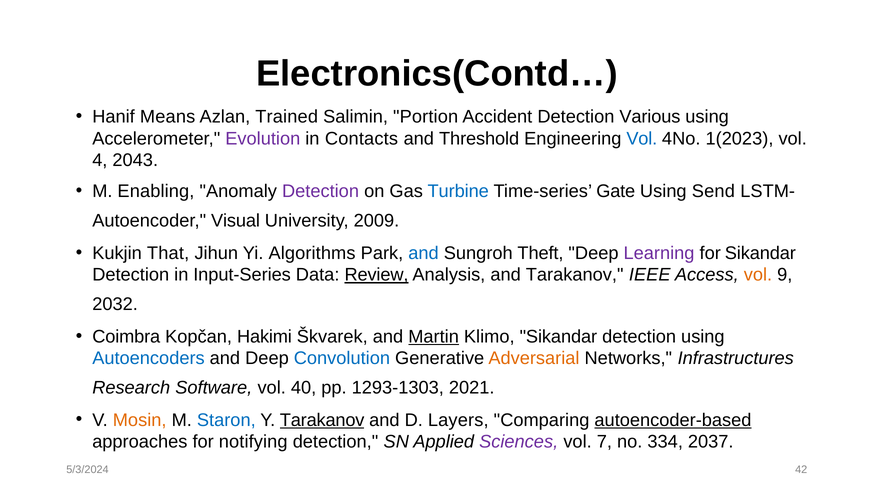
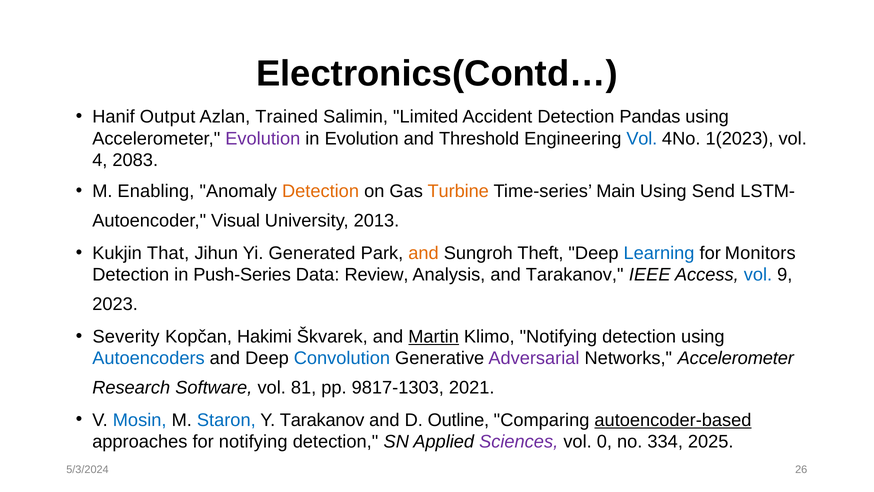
Means: Means -> Output
Portion: Portion -> Limited
Various: Various -> Pandas
in Contacts: Contacts -> Evolution
2043: 2043 -> 2083
Detection at (321, 191) colour: purple -> orange
Turbine colour: blue -> orange
Gate: Gate -> Main
2009: 2009 -> 2013
Algorithms: Algorithms -> Generated
and at (424, 253) colour: blue -> orange
Learning colour: purple -> blue
for Sikandar: Sikandar -> Monitors
Input-Series: Input-Series -> Push-Series
Review underline: present -> none
vol at (758, 275) colour: orange -> blue
2032: 2032 -> 2023
Coimbra: Coimbra -> Severity
Klimo Sikandar: Sikandar -> Notifying
Adversarial colour: orange -> purple
Networks Infrastructures: Infrastructures -> Accelerometer
40: 40 -> 81
1293-1303: 1293-1303 -> 9817-1303
Mosin colour: orange -> blue
Tarakanov at (322, 420) underline: present -> none
Layers: Layers -> Outline
7: 7 -> 0
2037: 2037 -> 2025
42: 42 -> 26
